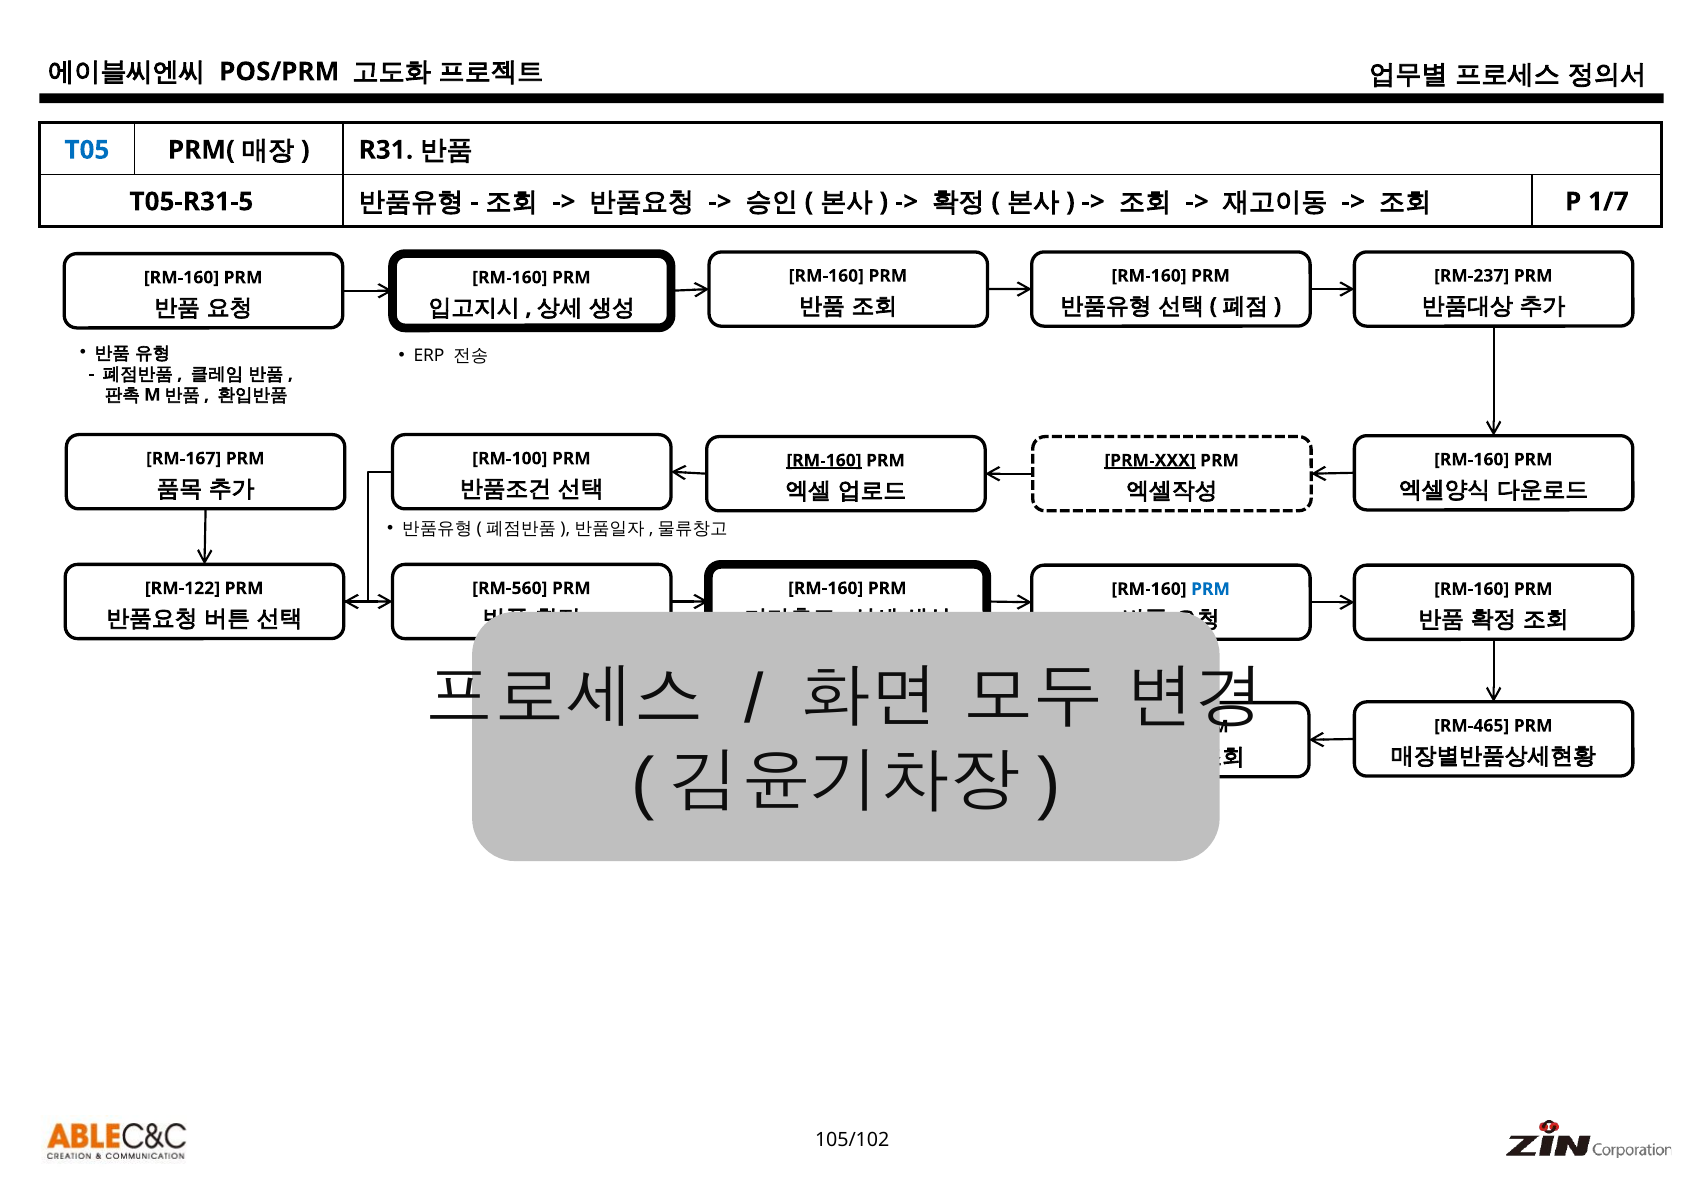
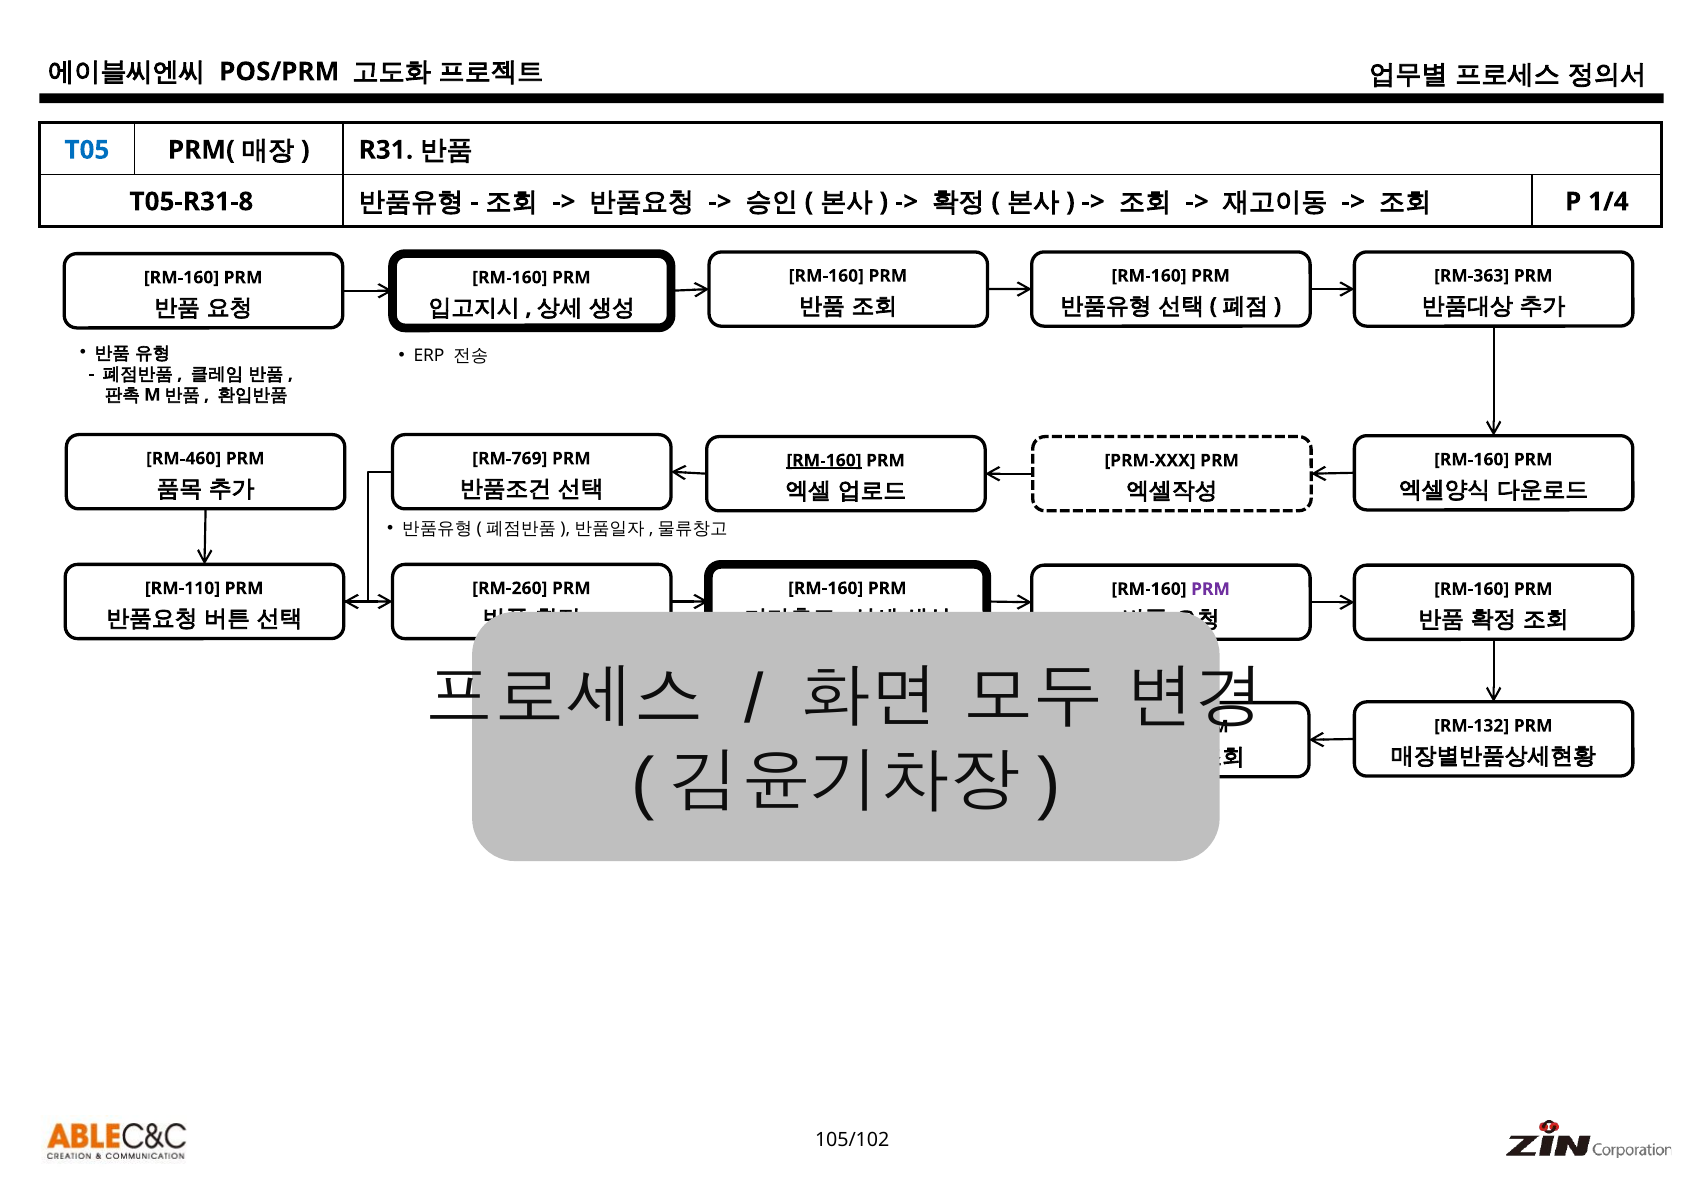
T05-R31-5: T05-R31-5 -> T05-R31-8
1/7: 1/7 -> 1/4
RM-237: RM-237 -> RM-363
RM-167: RM-167 -> RM-460
RM-100: RM-100 -> RM-769
PRM-XXX underline: present -> none
RM-122: RM-122 -> RM-110
RM-560: RM-560 -> RM-260
PRM at (1211, 589) colour: blue -> purple
RM-465: RM-465 -> RM-132
